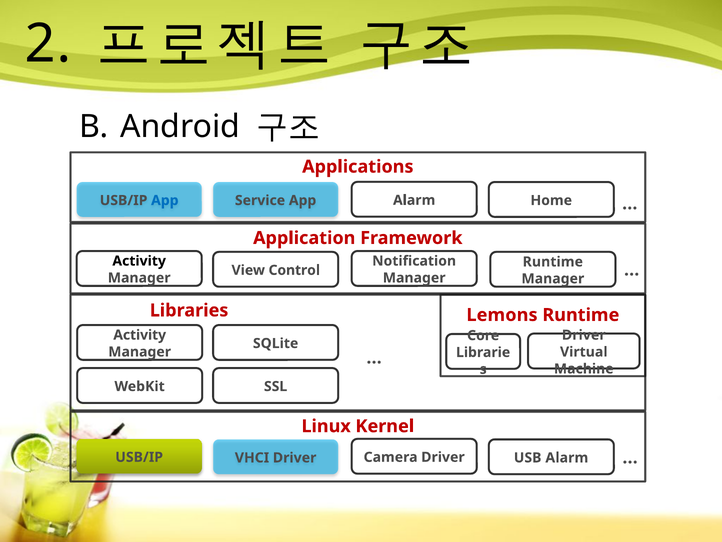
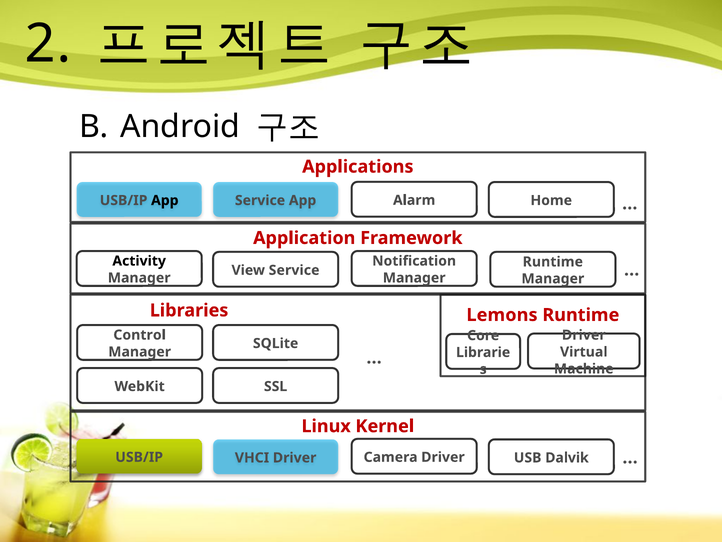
App at (165, 200) colour: blue -> black
View Control: Control -> Service
Activity at (140, 335): Activity -> Control
USB Alarm: Alarm -> Dalvik
